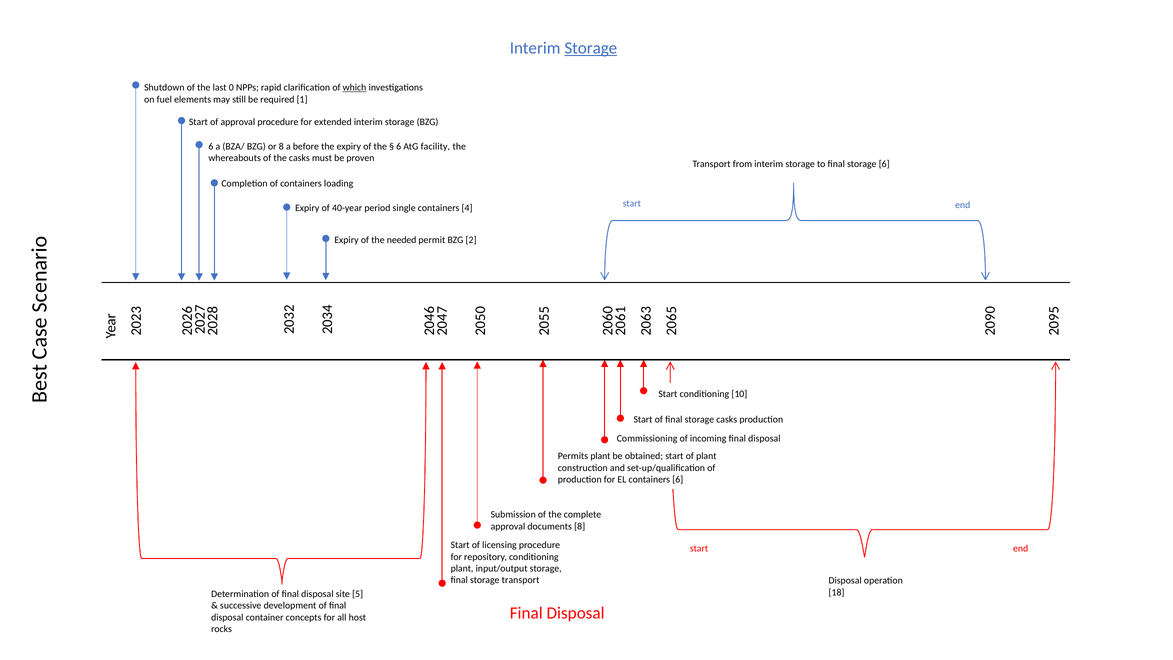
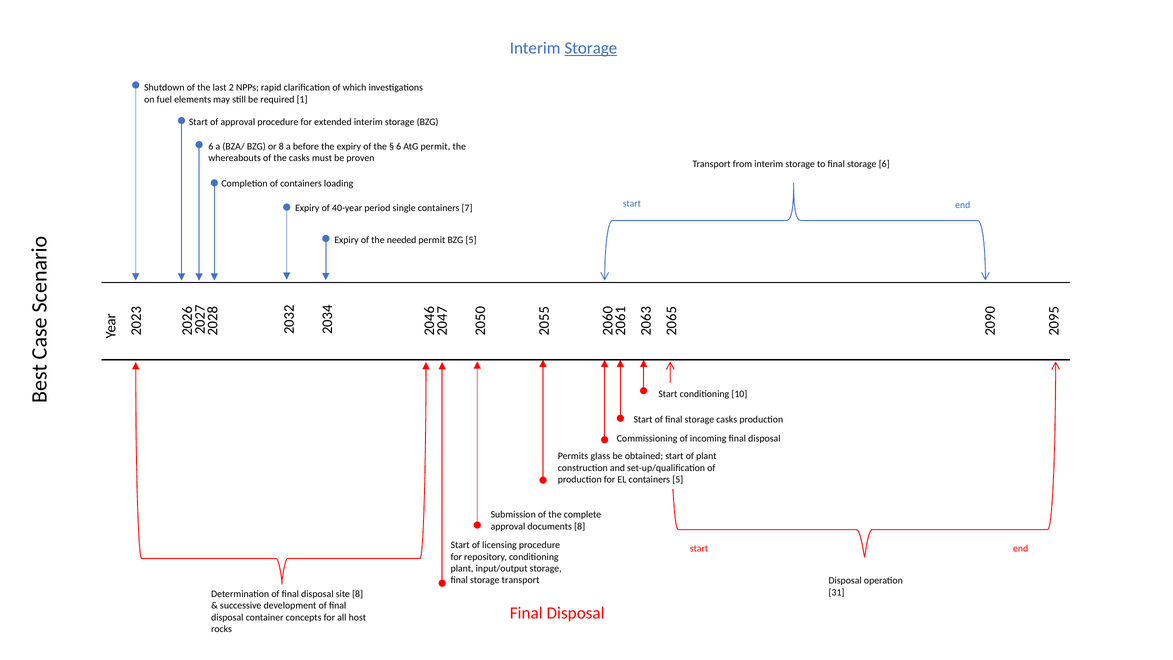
last 0: 0 -> 2
which underline: present -> none
AtG facility: facility -> permit
containers 4: 4 -> 7
BZG 2: 2 -> 5
Permits plant: plant -> glass
containers 6: 6 -> 5
18: 18 -> 31
site 5: 5 -> 8
